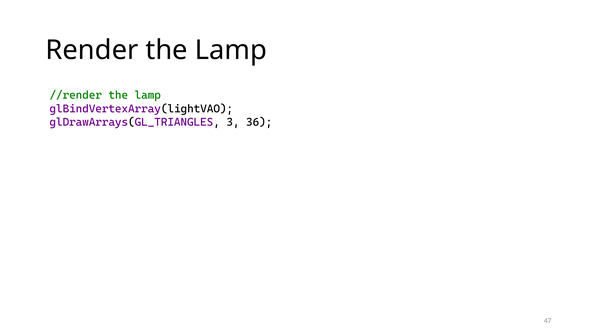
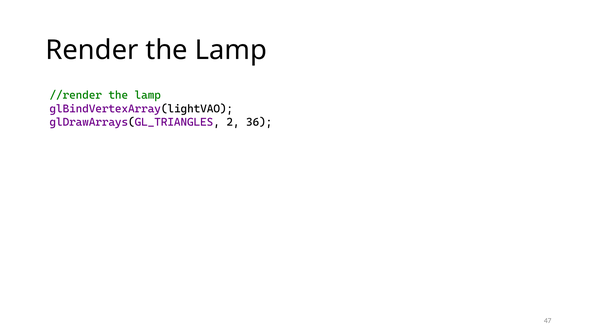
3: 3 -> 2
